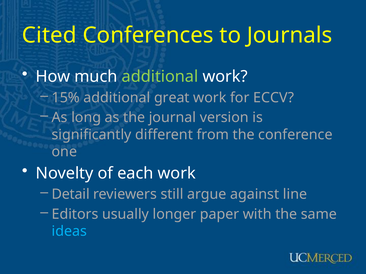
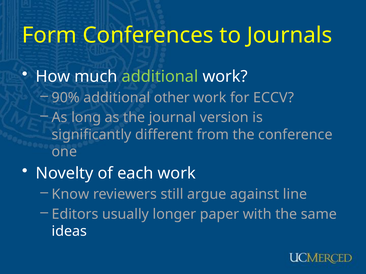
Cited: Cited -> Form
15%: 15% -> 90%
great: great -> other
Detail: Detail -> Know
ideas colour: light blue -> white
